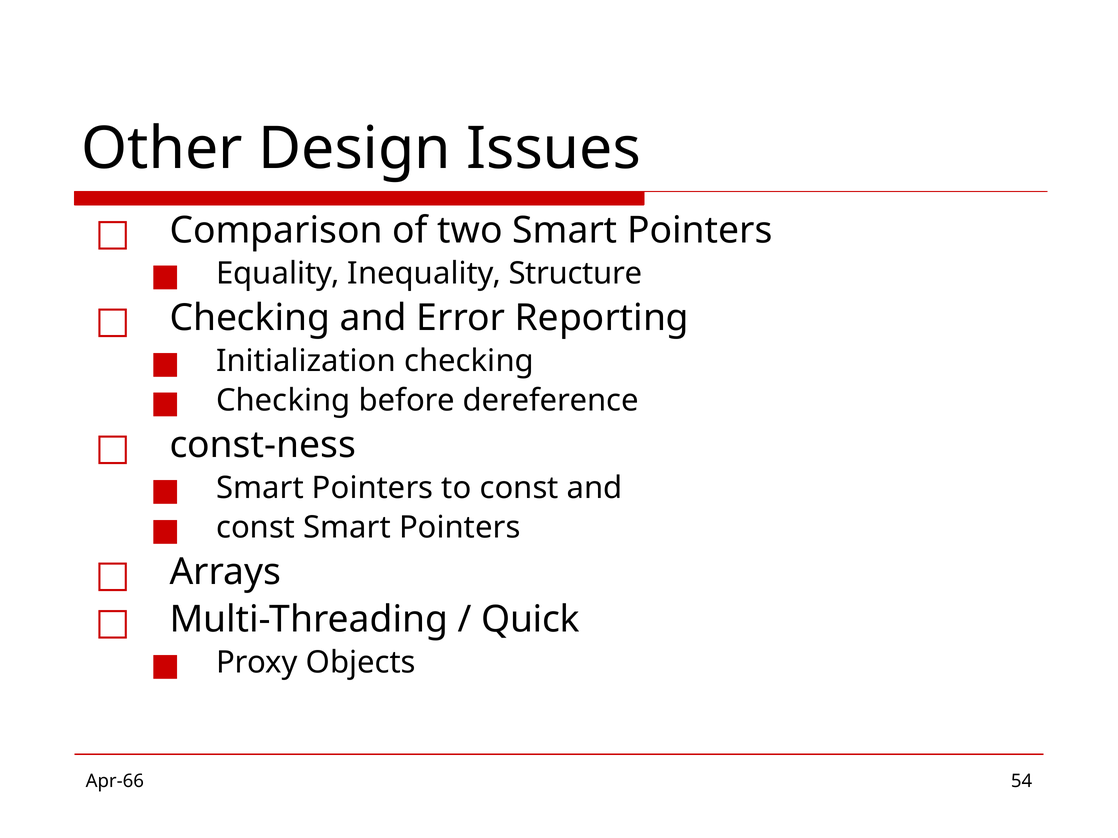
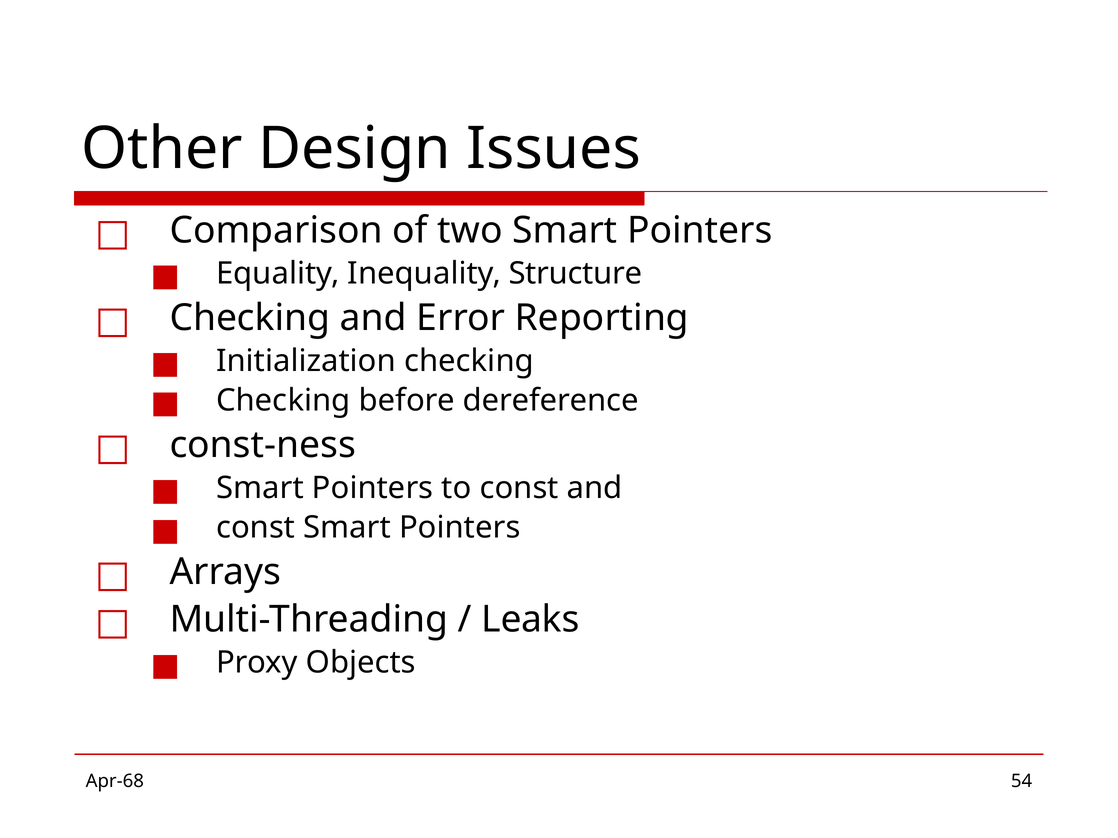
Quick: Quick -> Leaks
Apr-66: Apr-66 -> Apr-68
